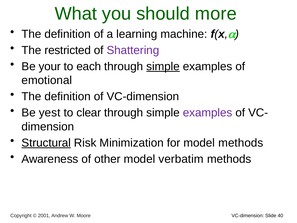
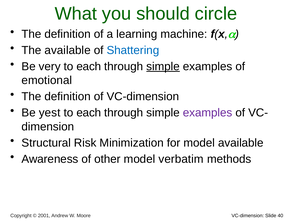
more: more -> circle
The restricted: restricted -> available
Shattering colour: purple -> blue
your: your -> very
clear at (89, 113): clear -> each
Structural underline: present -> none
model methods: methods -> available
